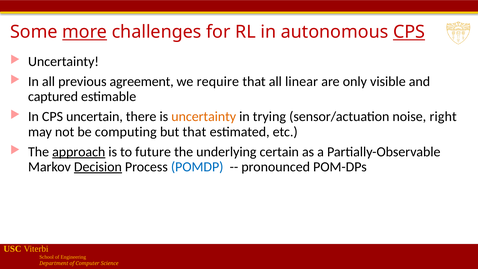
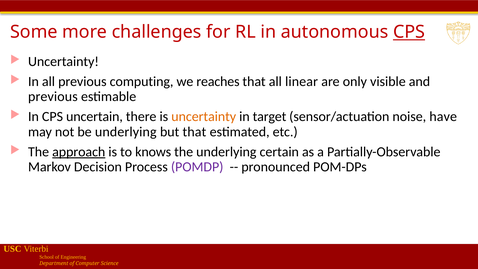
more underline: present -> none
agreement: agreement -> computing
require: require -> reaches
captured at (53, 97): captured -> previous
trying: trying -> target
right: right -> have
be computing: computing -> underlying
future: future -> knows
Decision underline: present -> none
POMDP colour: blue -> purple
